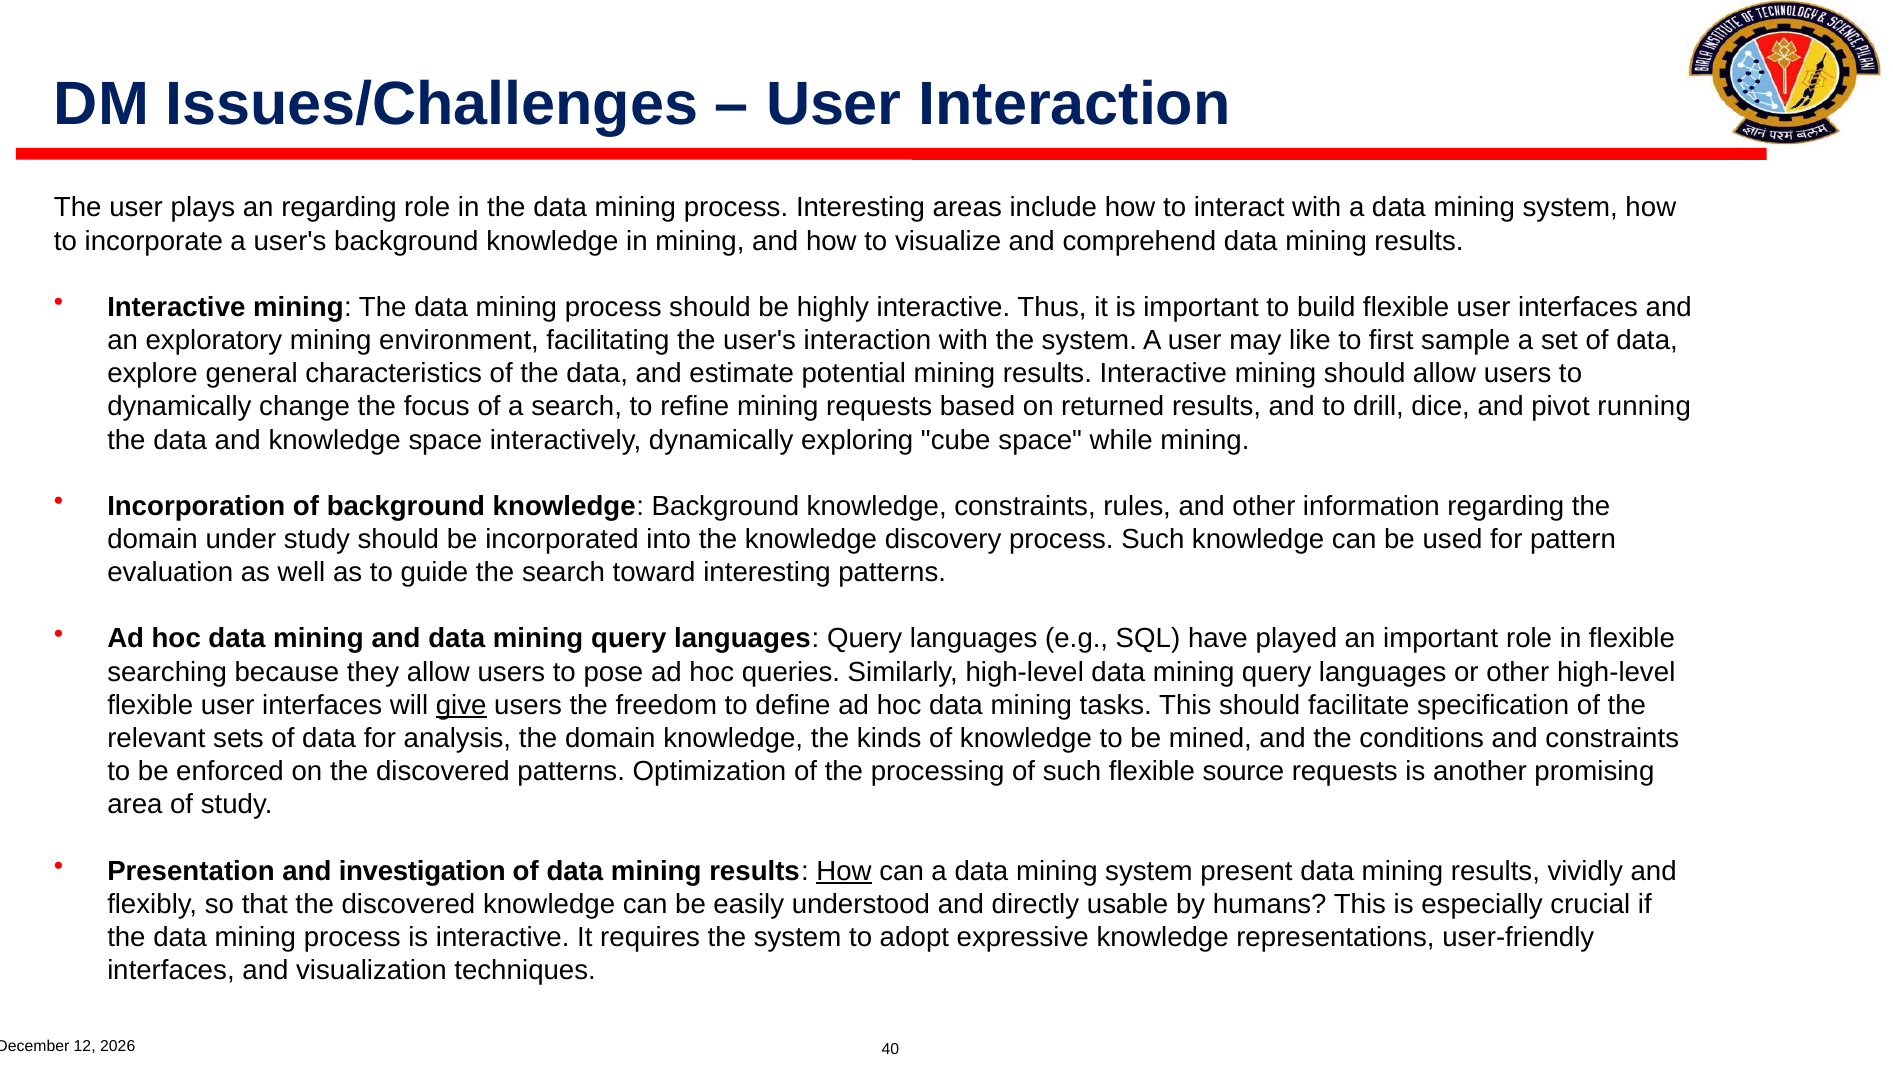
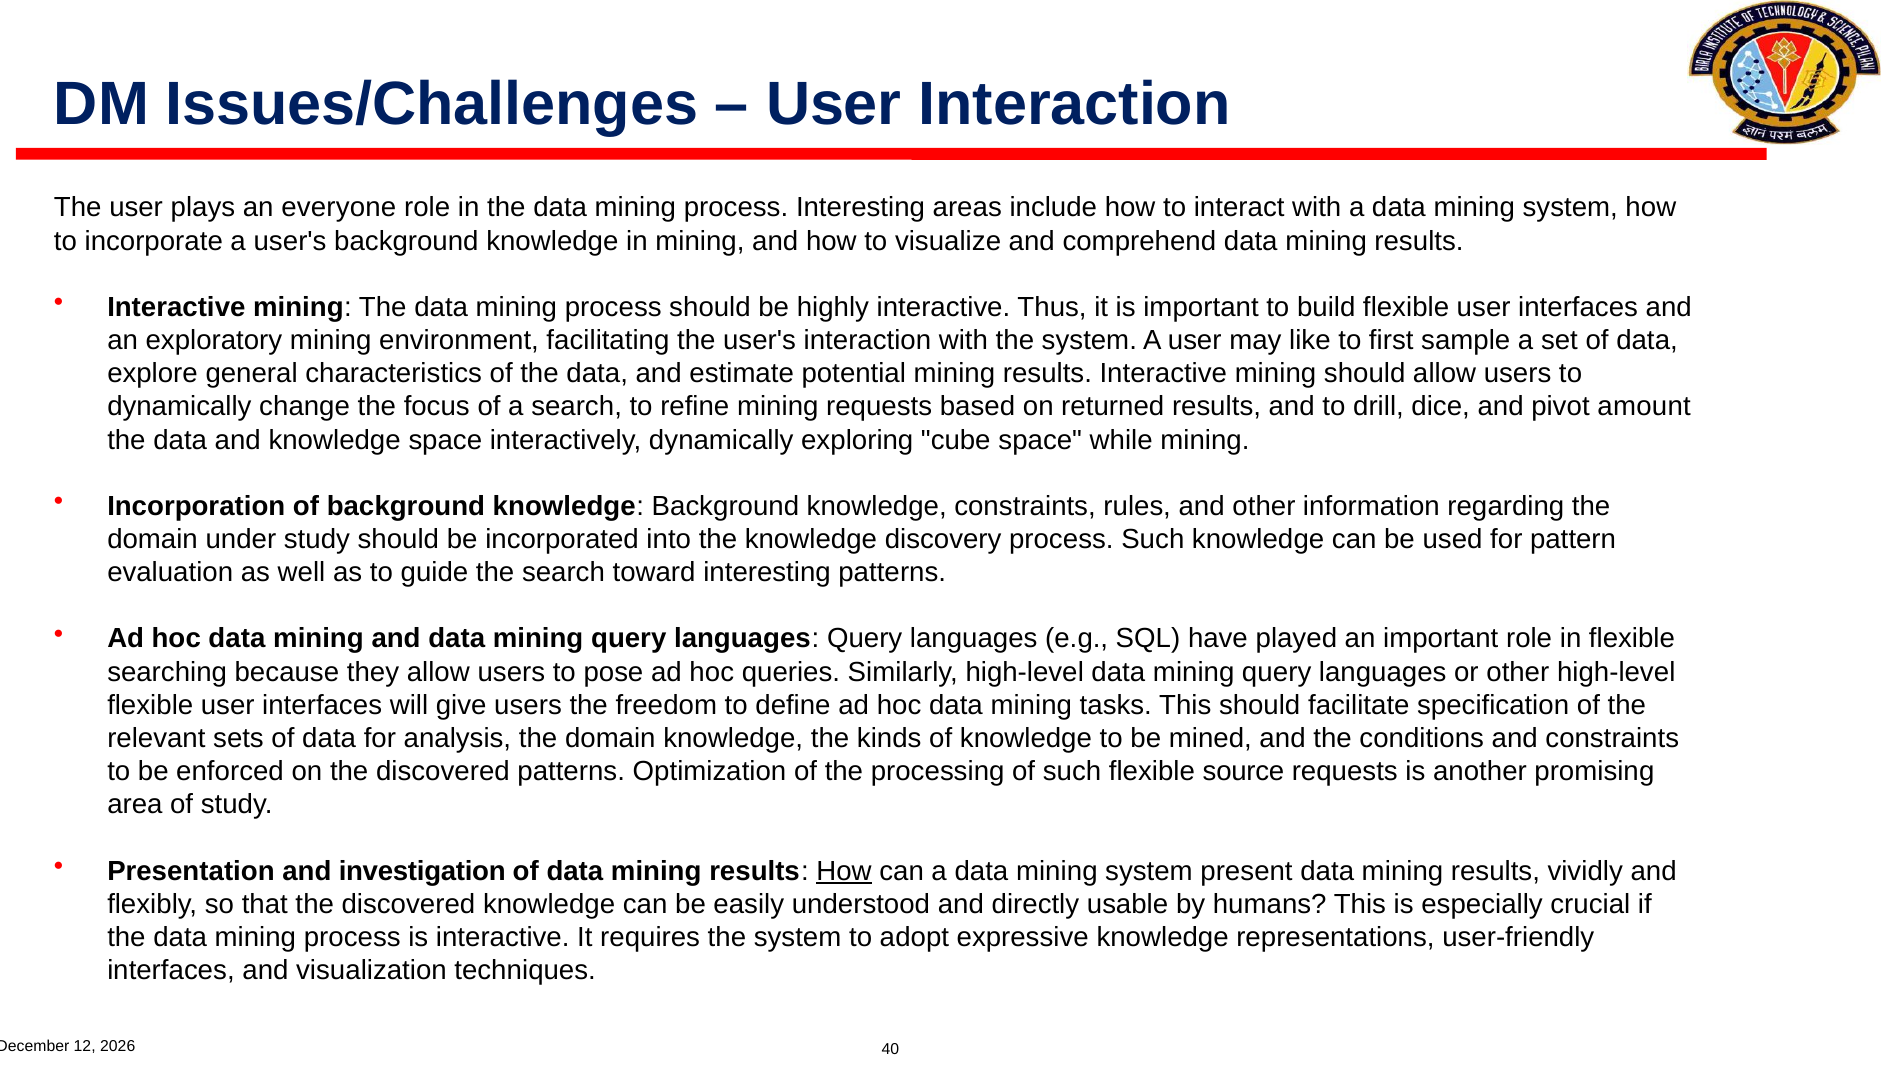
an regarding: regarding -> everyone
running: running -> amount
give underline: present -> none
